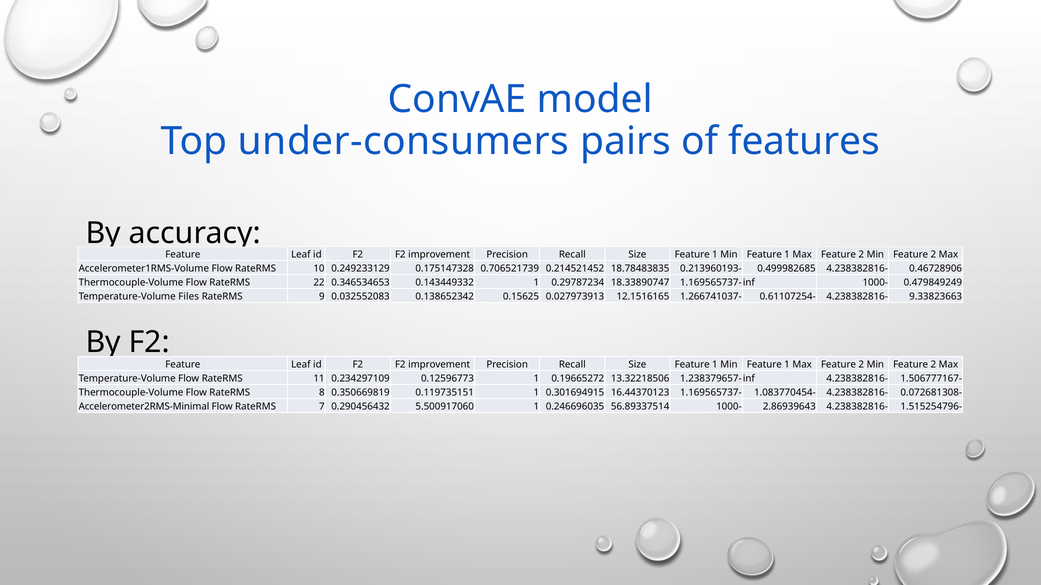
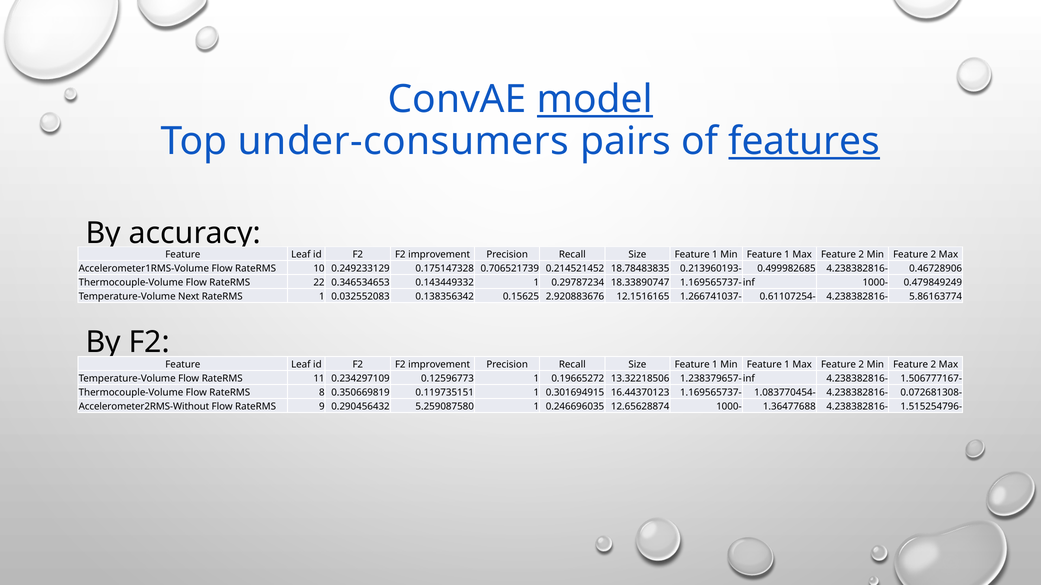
model underline: none -> present
features underline: none -> present
Files: Files -> Next
RateRMS 9: 9 -> 1
0.138652342: 0.138652342 -> 0.138356342
0.027973913: 0.027973913 -> 2.920883676
9.33823663: 9.33823663 -> 5.86163774
Accelerometer2RMS-Minimal: Accelerometer2RMS-Minimal -> Accelerometer2RMS-Without
7: 7 -> 9
5.500917060: 5.500917060 -> 5.259087580
56.89337514: 56.89337514 -> 12.65628874
2.86939643: 2.86939643 -> 1.36477688
